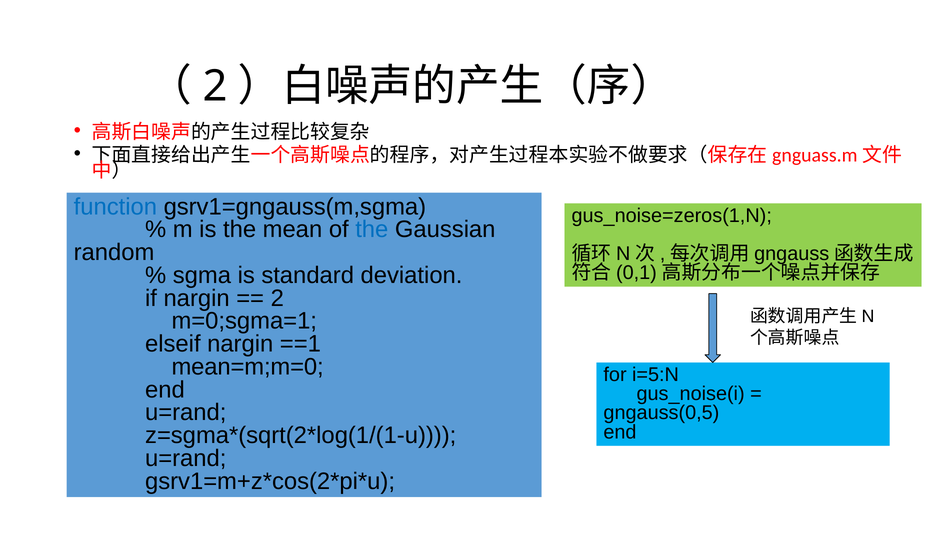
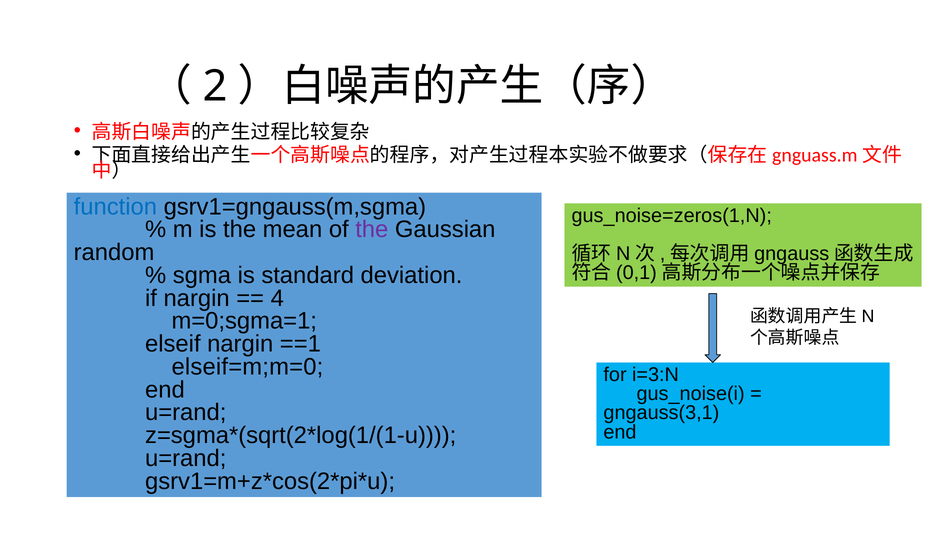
the at (372, 229) colour: blue -> purple
2 at (277, 298): 2 -> 4
mean=m;m=0: mean=m;m=0 -> elseif=m;m=0
i=5:N: i=5:N -> i=3:N
gngauss(0,5: gngauss(0,5 -> gngauss(3,1
